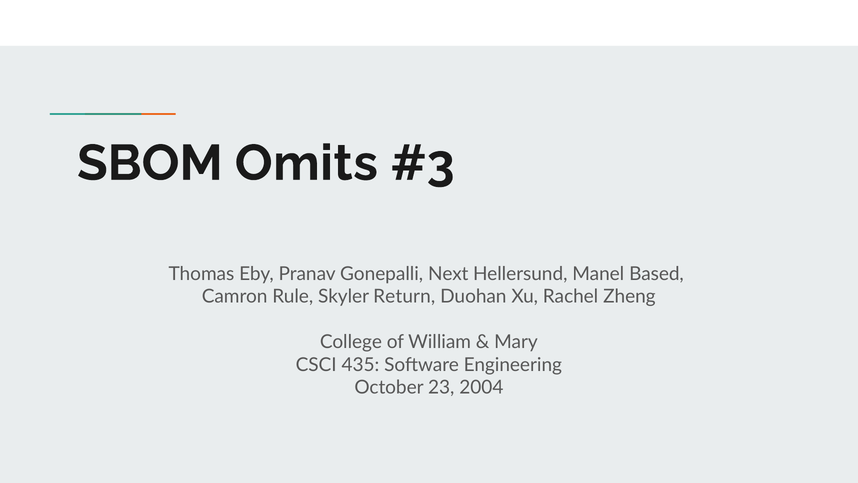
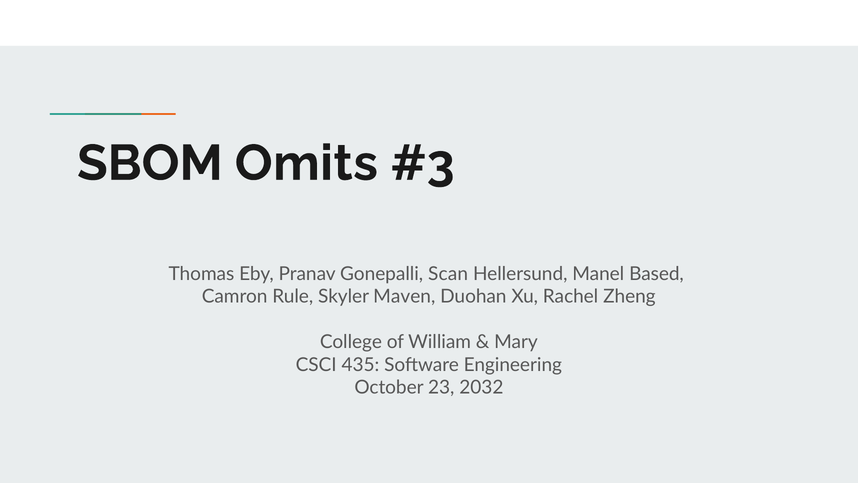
Next: Next -> Scan
Return: Return -> Maven
2004: 2004 -> 2032
